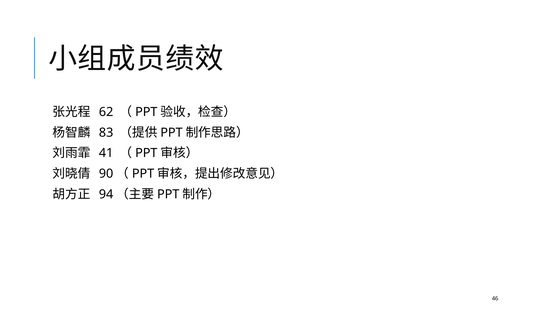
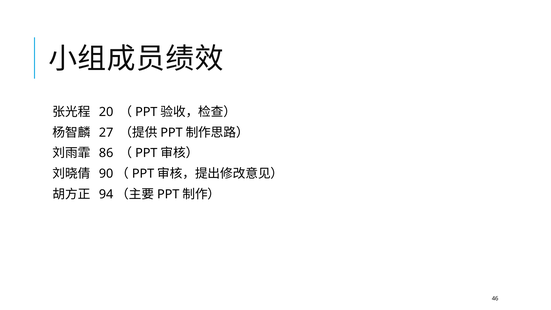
62: 62 -> 20
83: 83 -> 27
41: 41 -> 86
